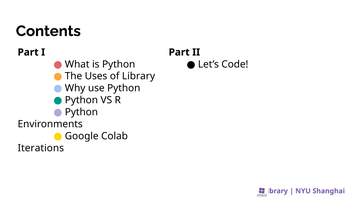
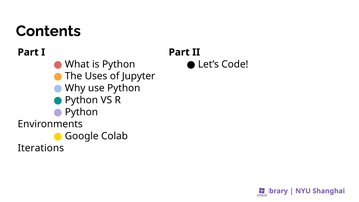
of Library: Library -> Jupyter
